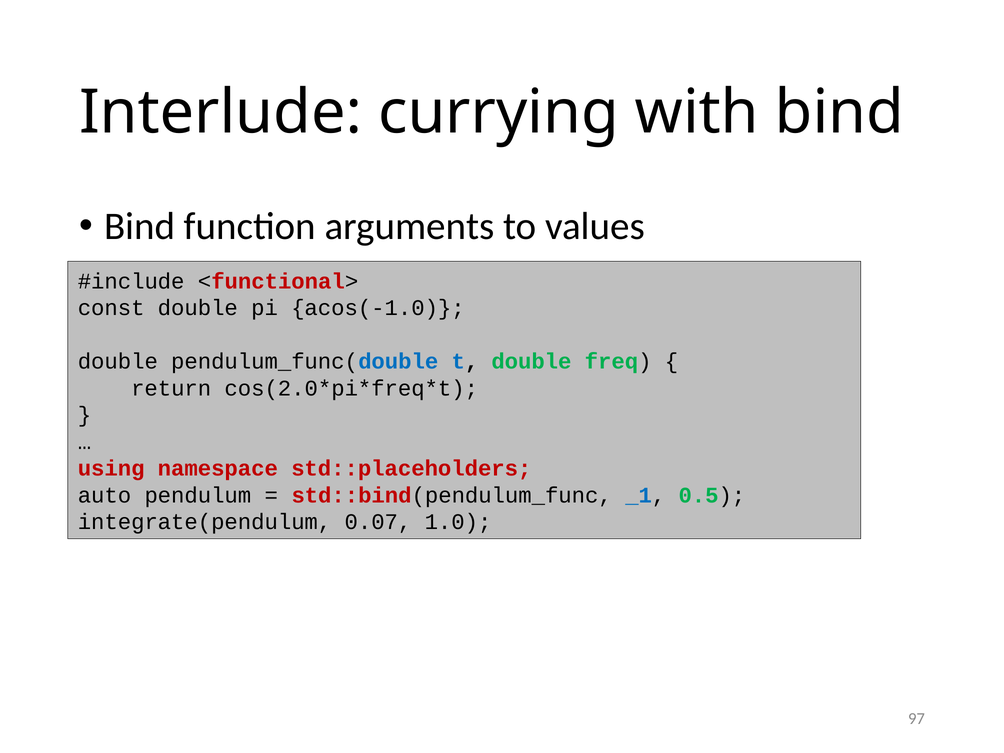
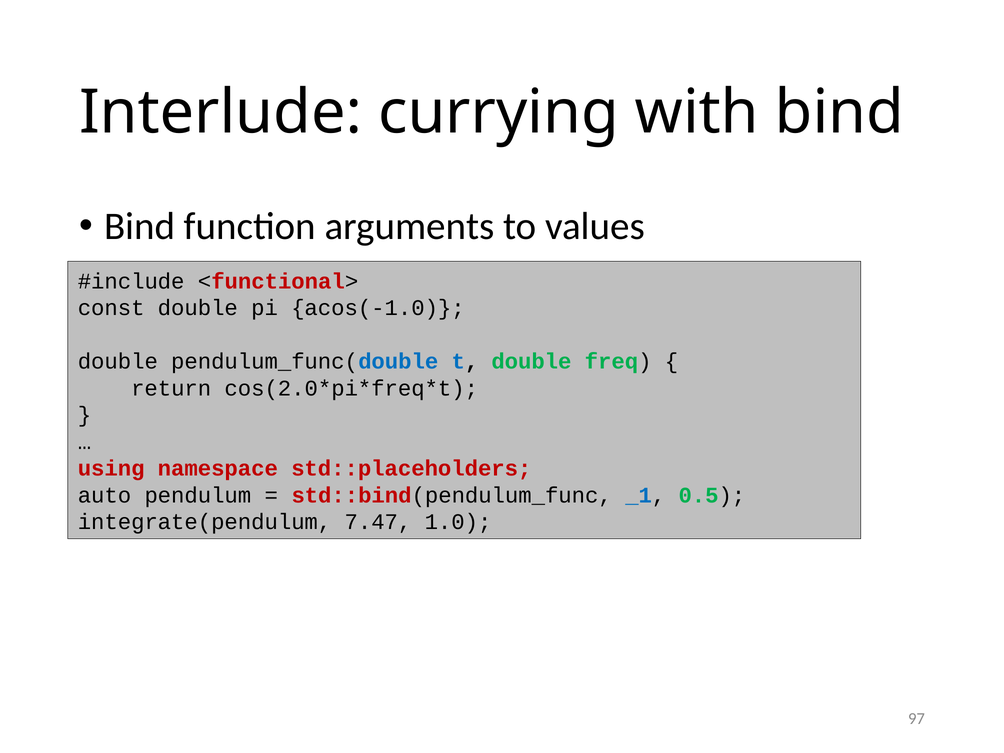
0.07: 0.07 -> 7.47
